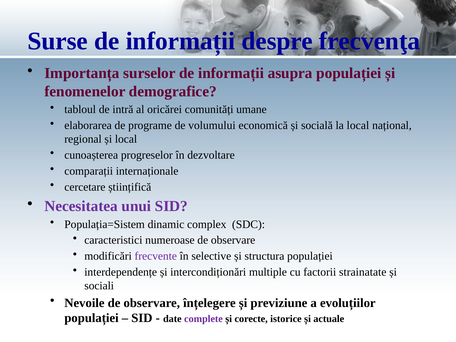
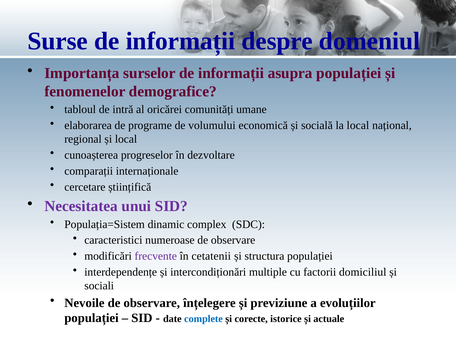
frecvenţa: frecvenţa -> domeniul
selective: selective -> cetatenii
strainatate: strainatate -> domiciliul
complete colour: purple -> blue
